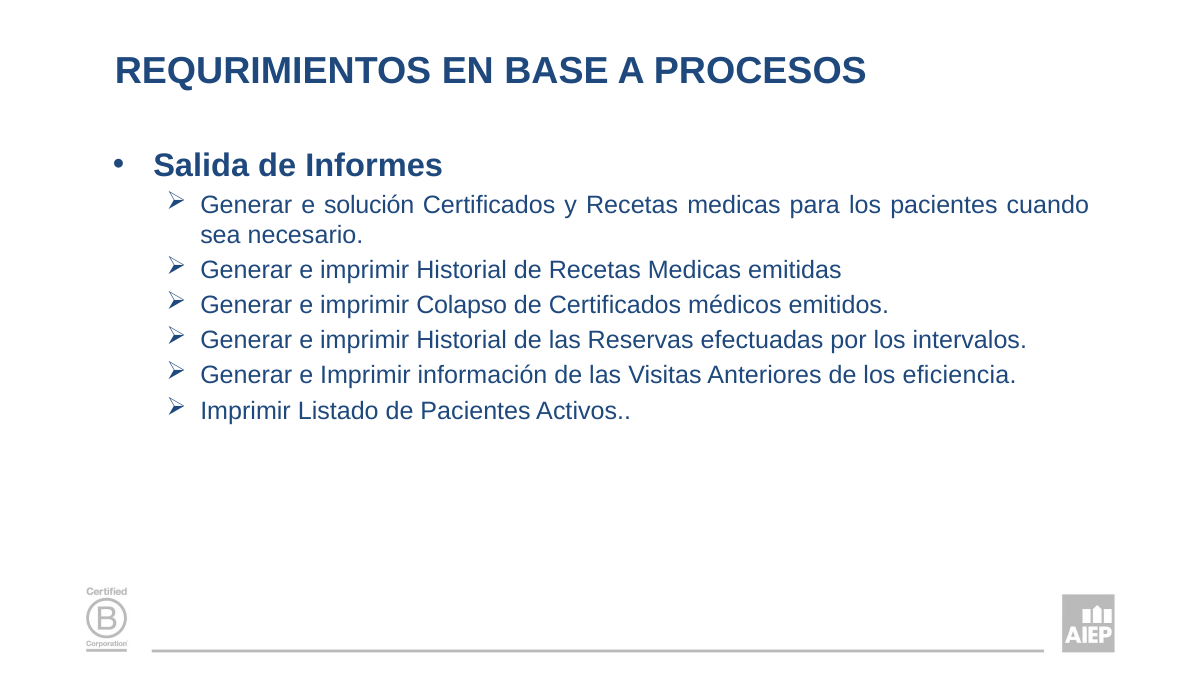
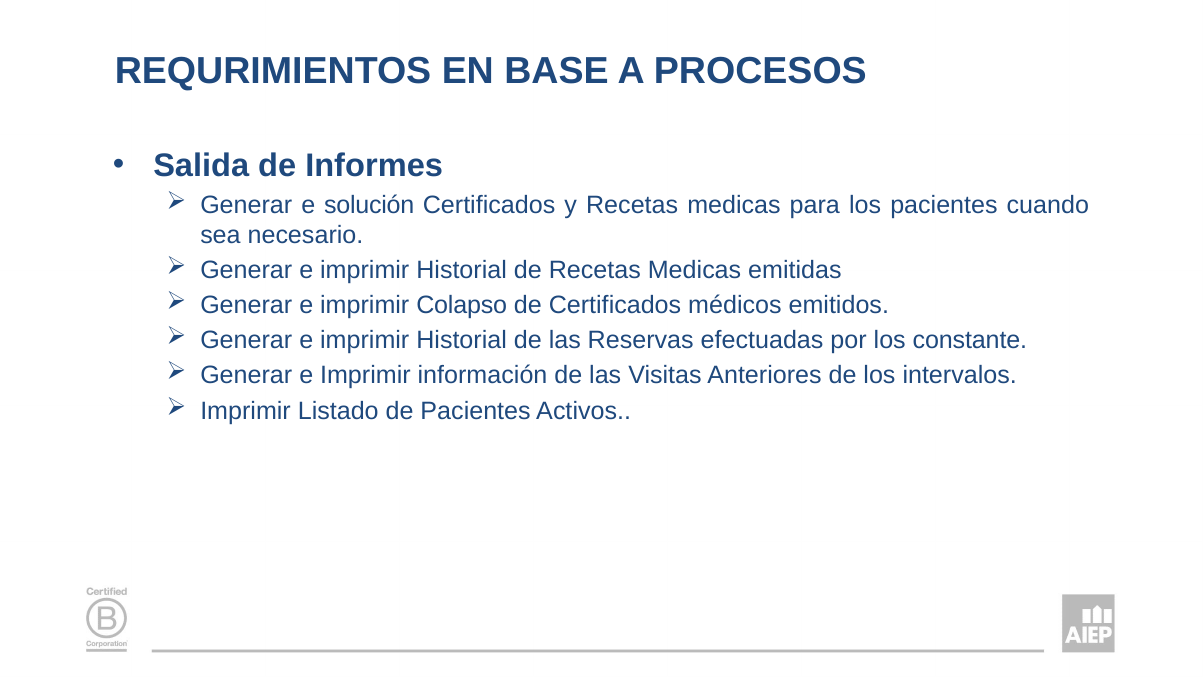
intervalos: intervalos -> constante
eficiencia: eficiencia -> intervalos
